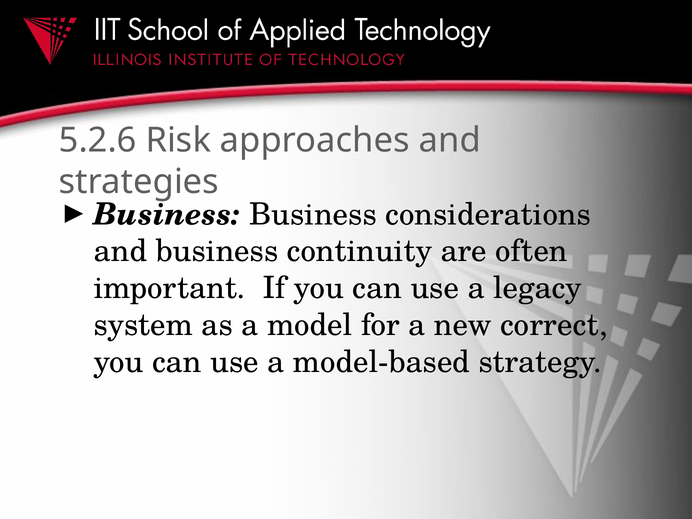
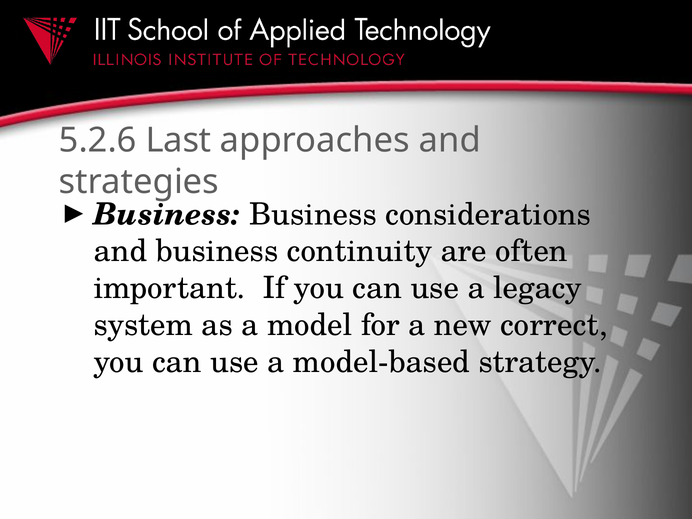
Risk: Risk -> Last
